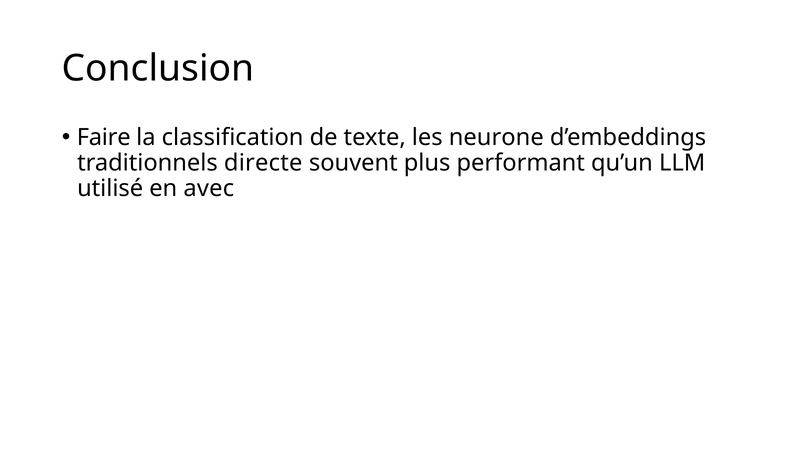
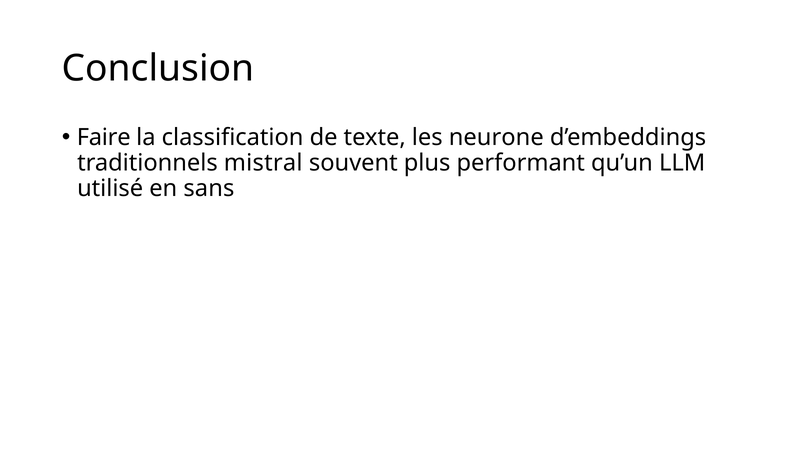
directe: directe -> mistral
avec: avec -> sans
